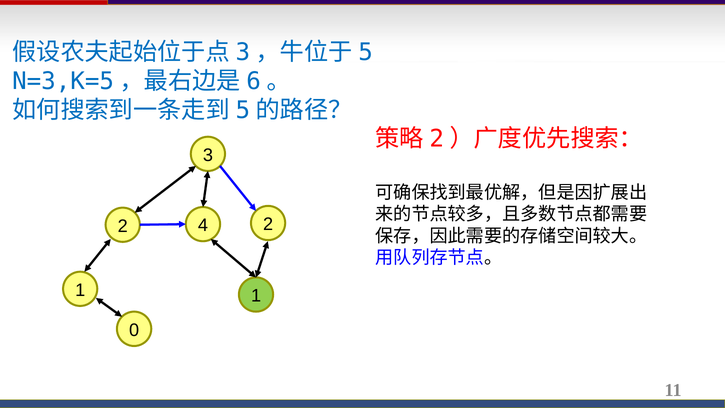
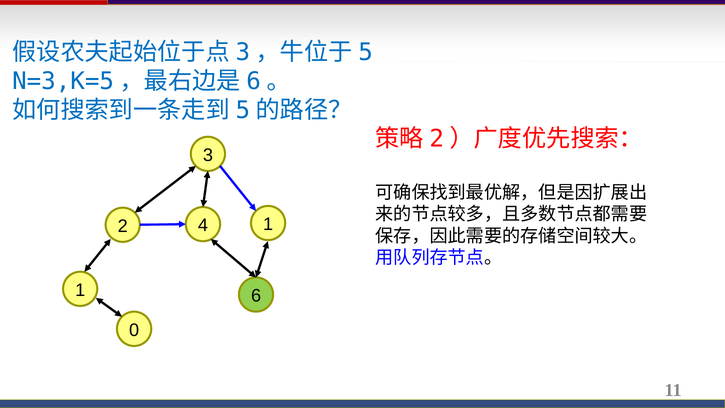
4 2: 2 -> 1
1 1: 1 -> 6
